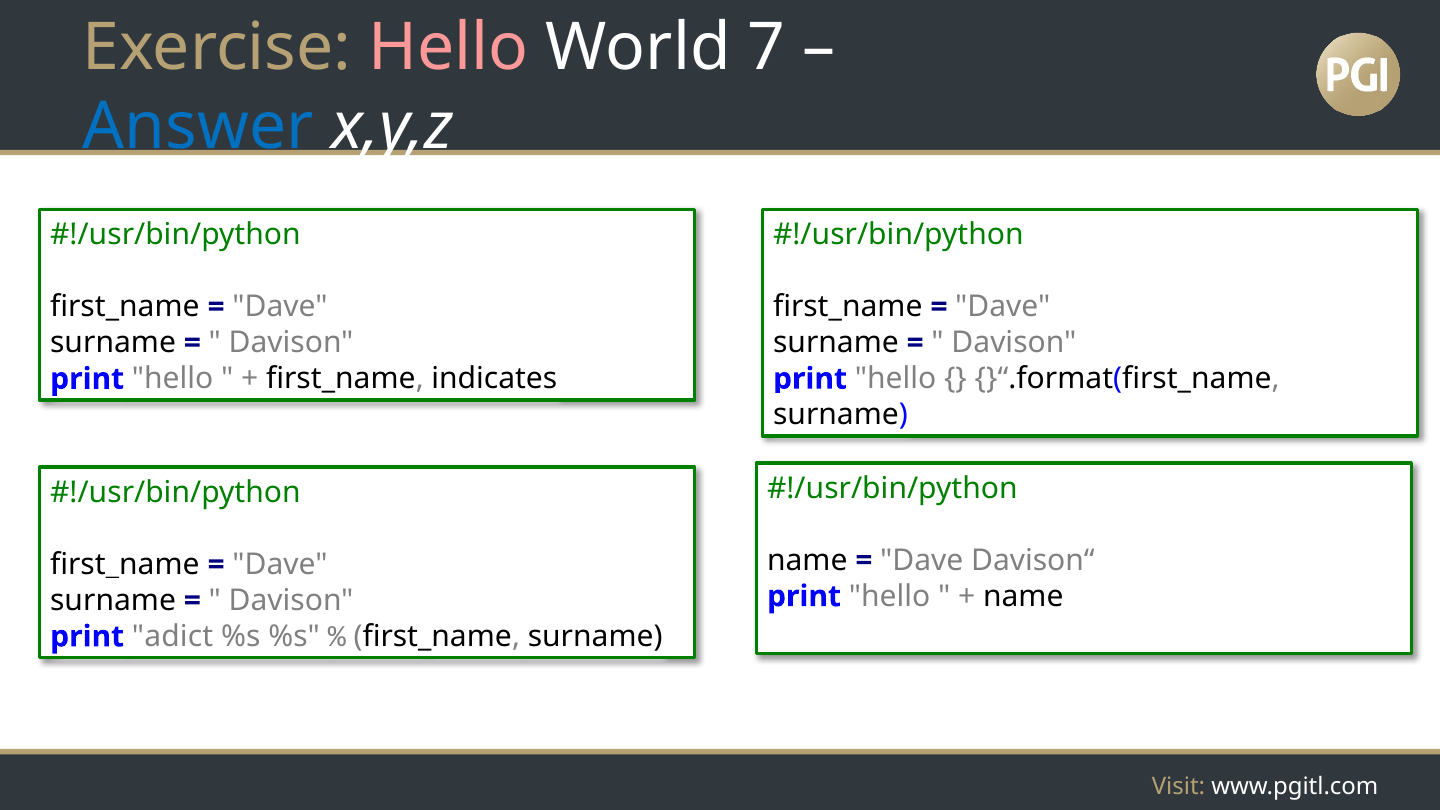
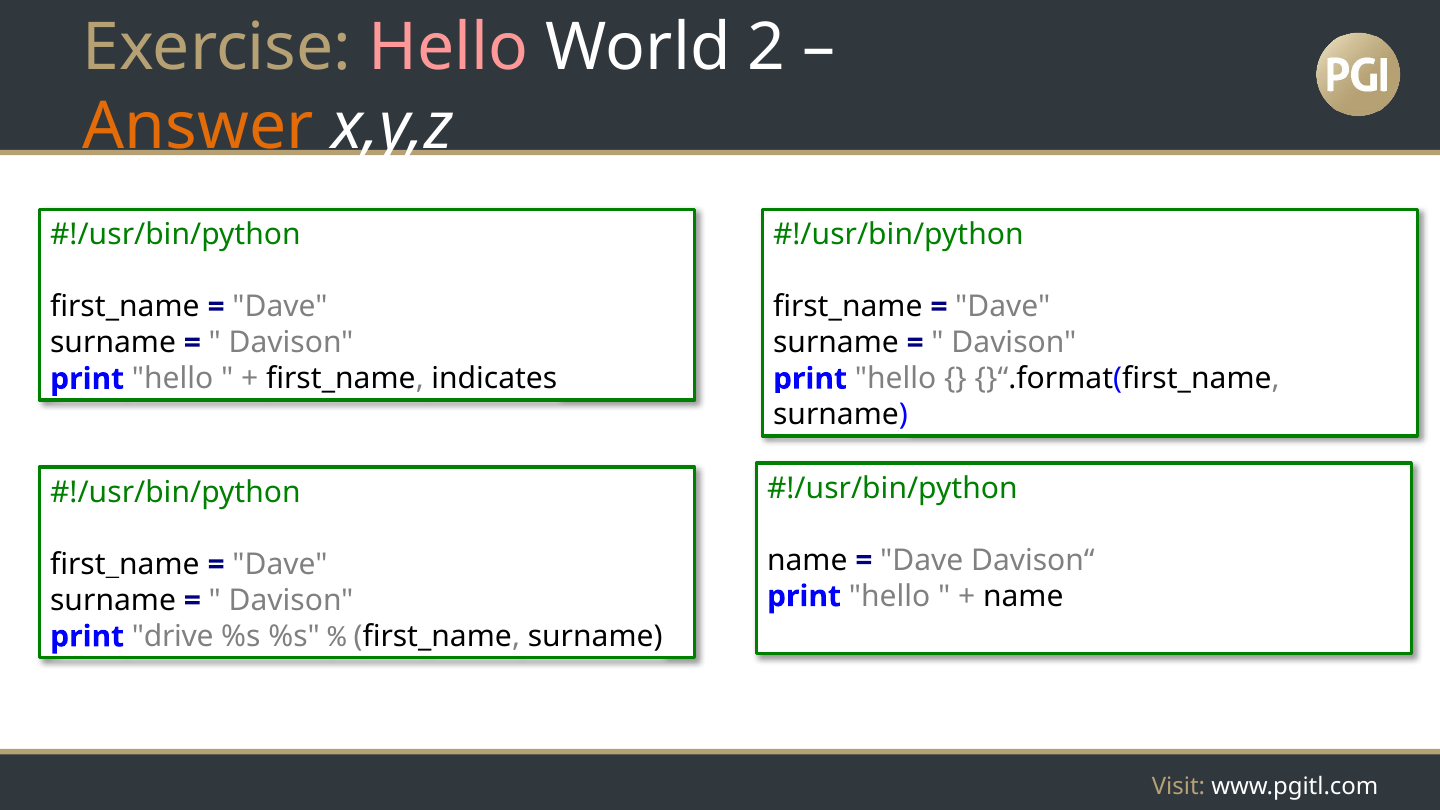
7: 7 -> 2
Answer colour: blue -> orange
adict: adict -> drive
